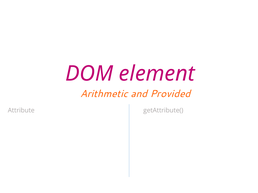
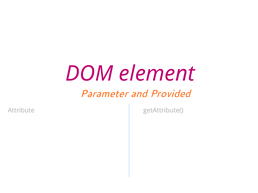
Arithmetic: Arithmetic -> Parameter
